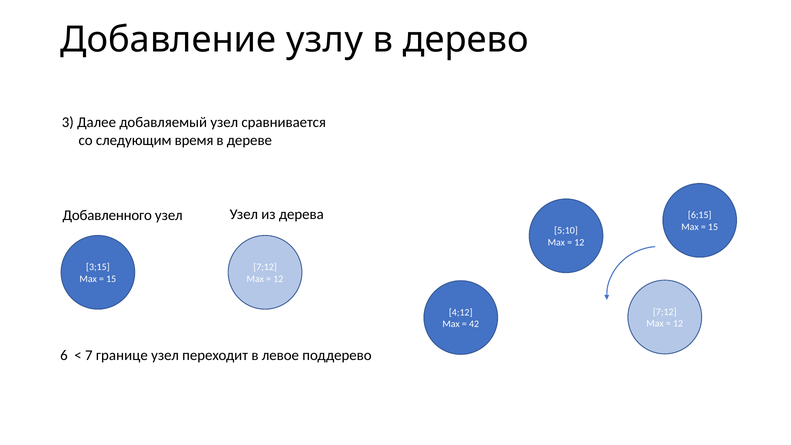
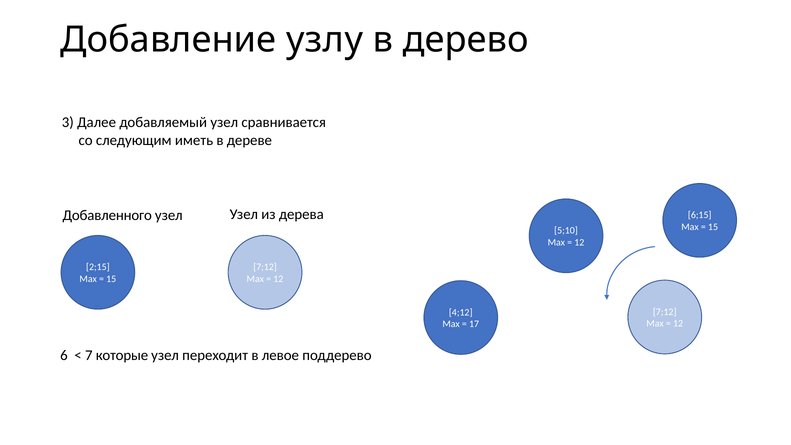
время: время -> иметь
3;15: 3;15 -> 2;15
42: 42 -> 17
границе: границе -> которые
